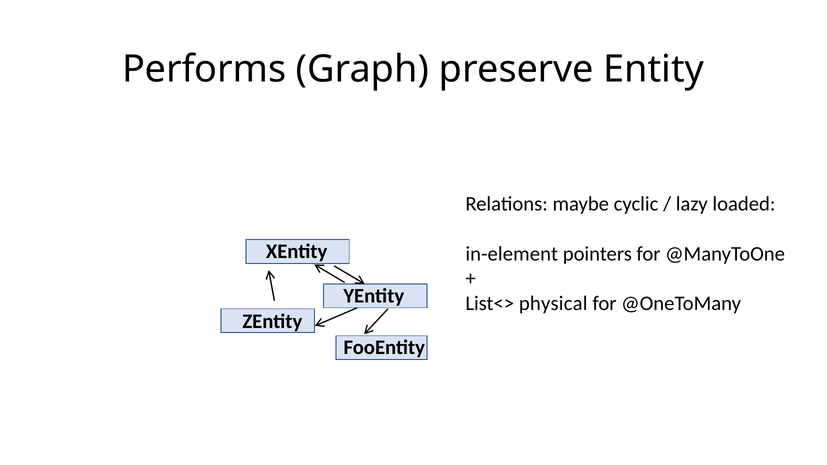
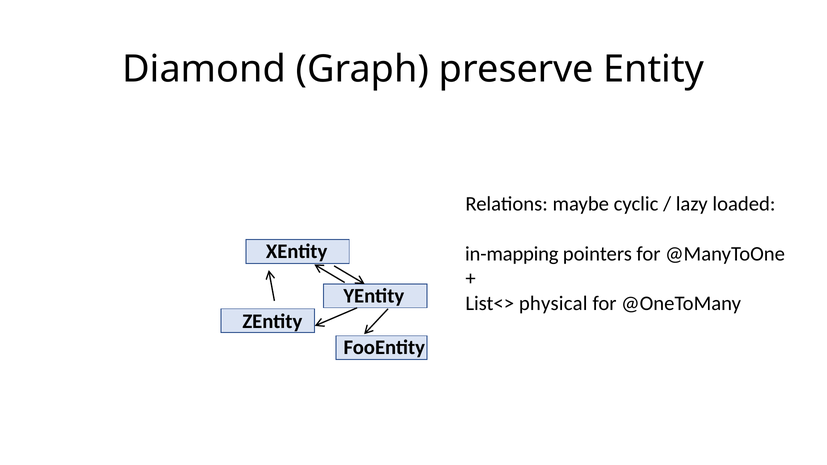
Performs: Performs -> Diamond
in-element: in-element -> in-mapping
